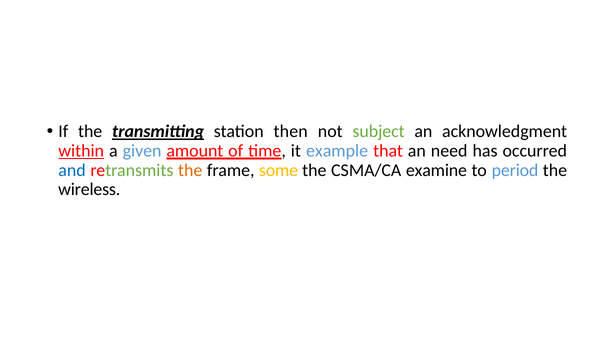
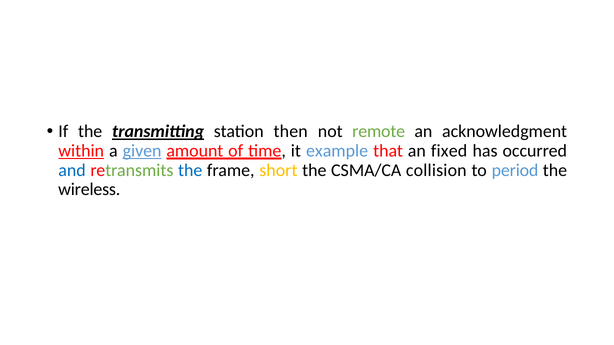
subject: subject -> remote
given underline: none -> present
need: need -> fixed
the at (190, 170) colour: orange -> blue
some: some -> short
examine: examine -> collision
